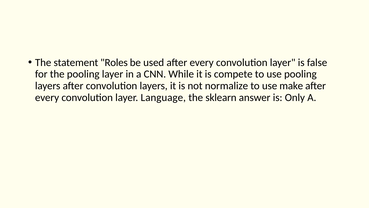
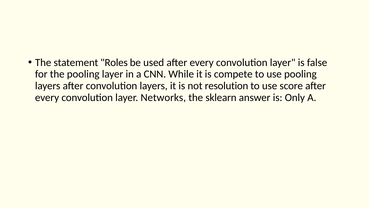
normalize: normalize -> resolution
make: make -> score
Language: Language -> Networks
